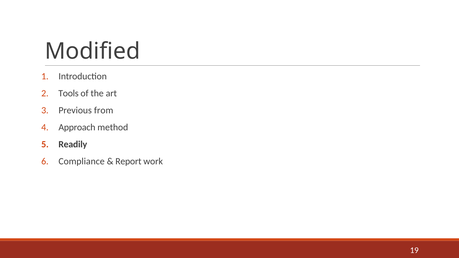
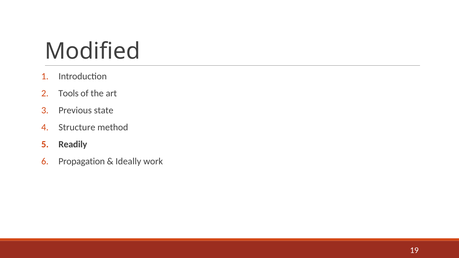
from: from -> state
Approach: Approach -> Structure
Compliance: Compliance -> Propagation
Report: Report -> Ideally
